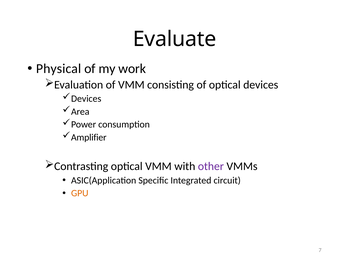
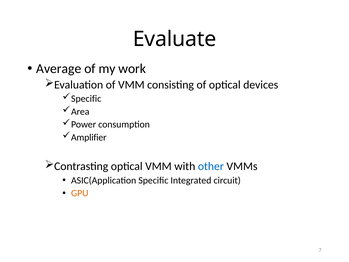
Physical: Physical -> Average
Devices at (86, 99): Devices -> Specific
other colour: purple -> blue
